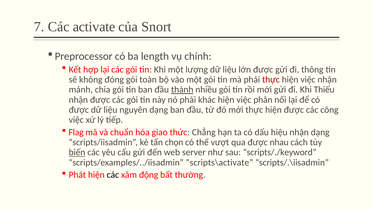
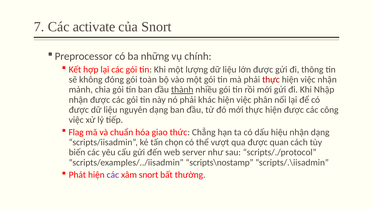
length: length -> những
Thiếu: Thiếu -> Nhập
nhau: nhau -> quan
biến underline: present -> none
scripts/./keyword: scripts/./keyword -> scripts/./protocol
scripts\activate: scripts\activate -> scripts\nostamp
các at (113, 175) colour: black -> purple
xâm động: động -> snort
